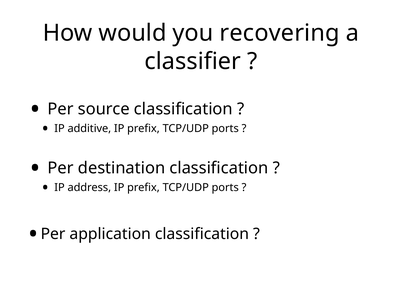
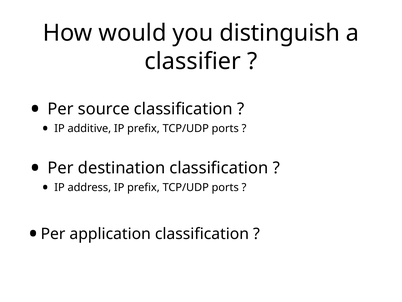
recovering: recovering -> distinguish
